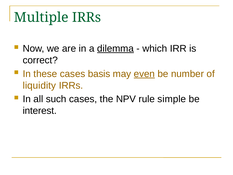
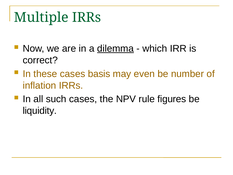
even underline: present -> none
liquidity: liquidity -> inflation
simple: simple -> figures
interest: interest -> liquidity
